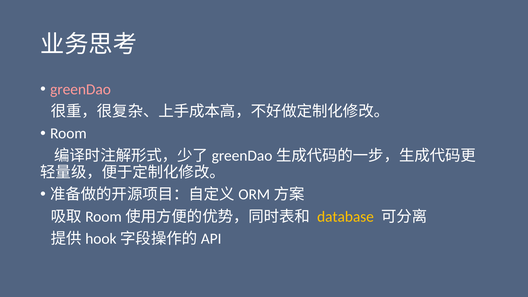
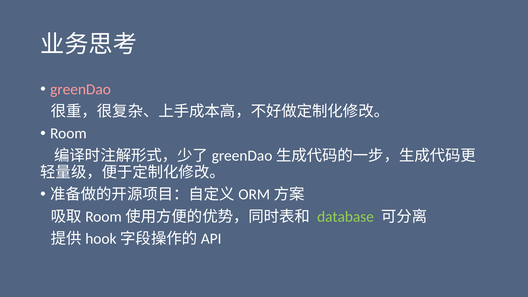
database colour: yellow -> light green
